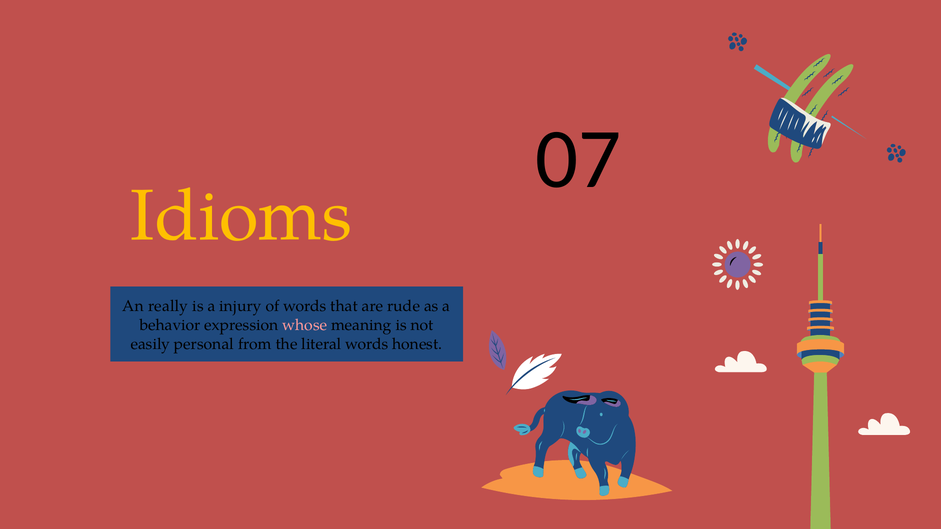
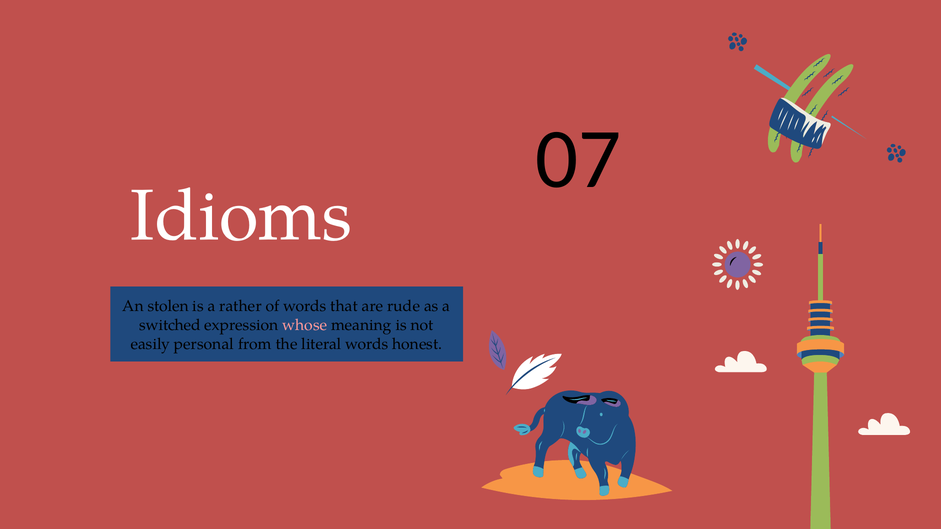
Idioms colour: yellow -> white
really: really -> stolen
injury: injury -> rather
behavior: behavior -> switched
